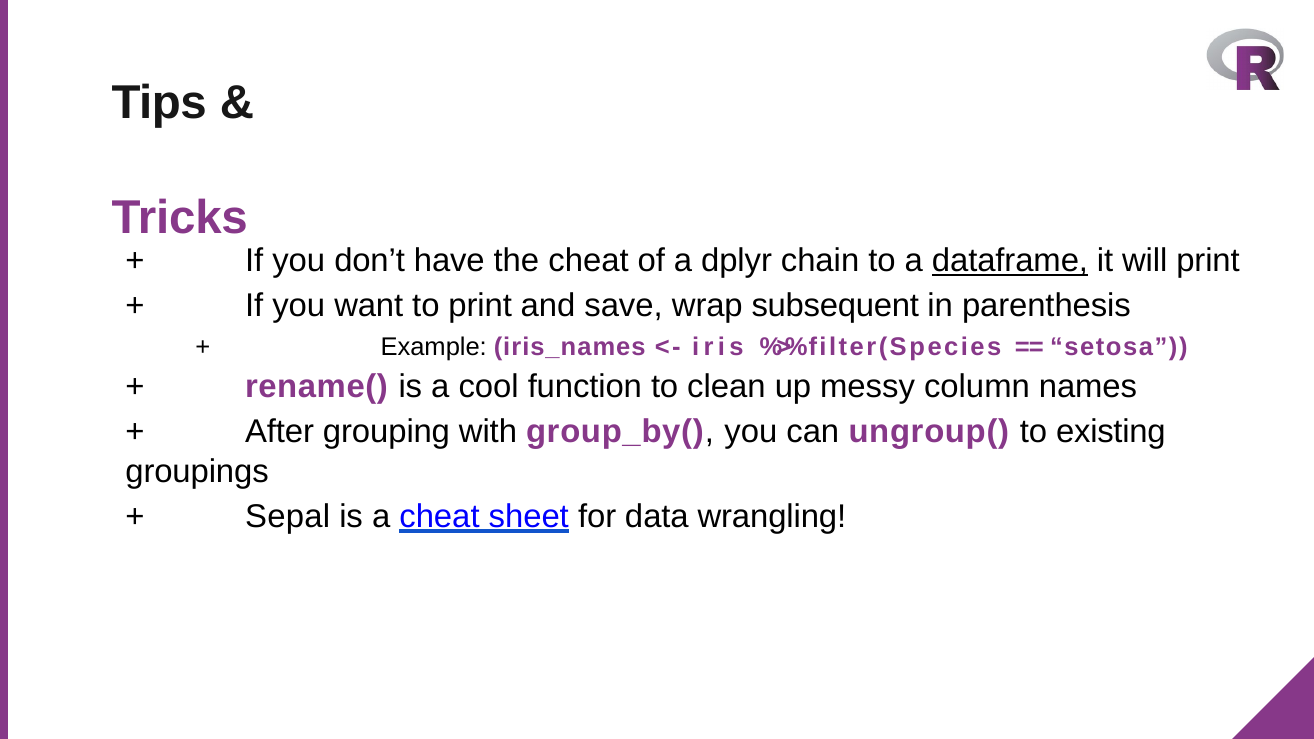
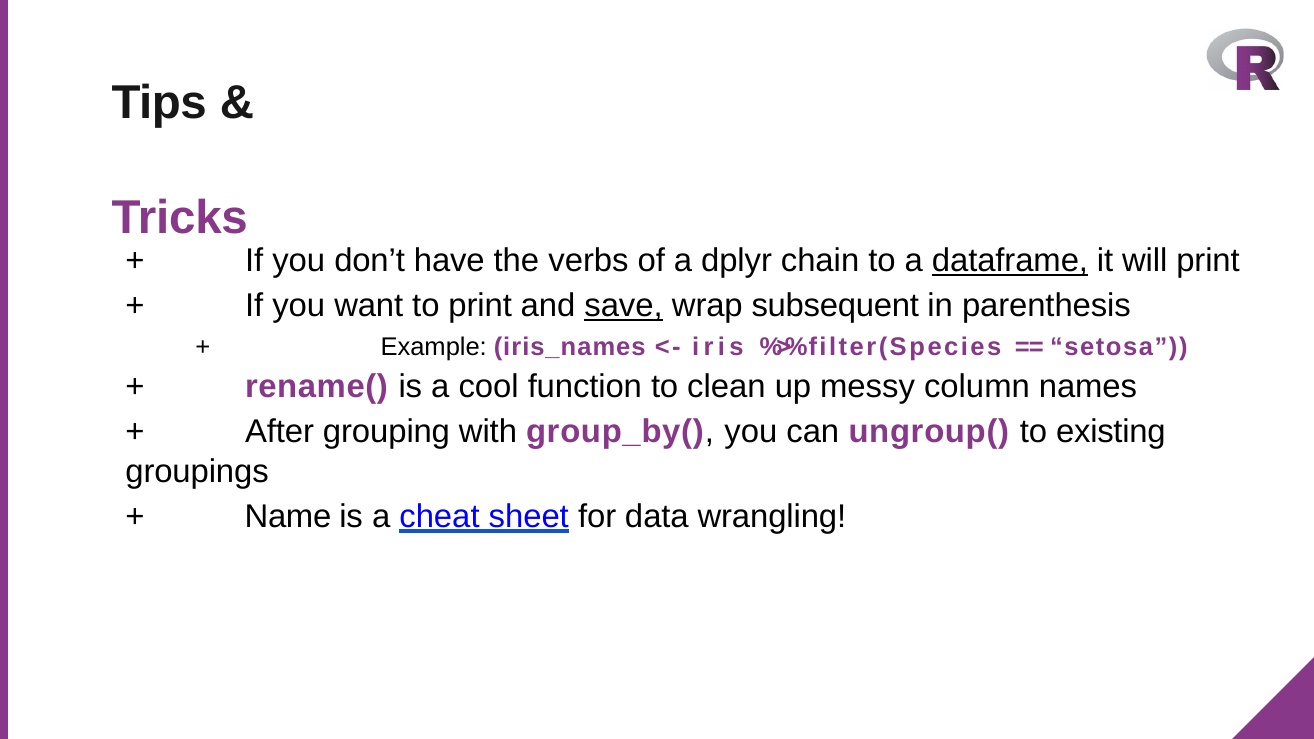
the cheat: cheat -> verbs
save underline: none -> present
Sepal: Sepal -> Name
